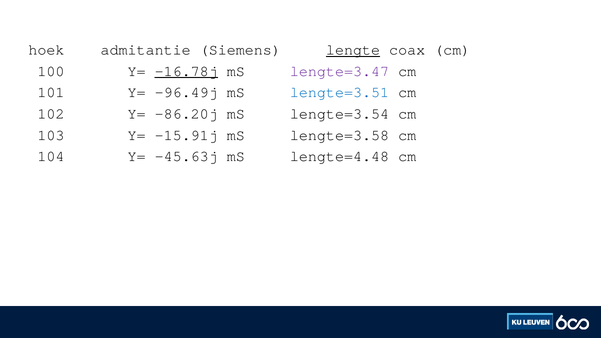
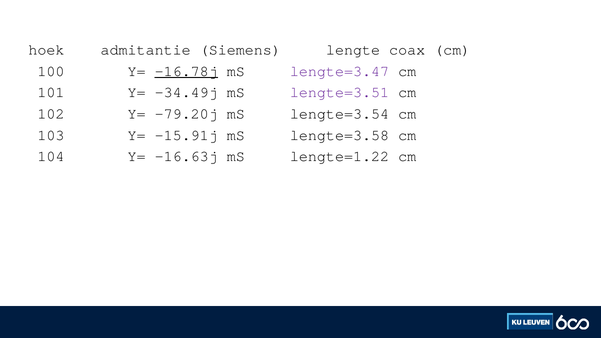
lengte underline: present -> none
-96.49j: -96.49j -> -34.49j
lengte=3.51 colour: blue -> purple
-86.20j: -86.20j -> -79.20j
-45.63j: -45.63j -> -16.63j
lengte=4.48: lengte=4.48 -> lengte=1.22
